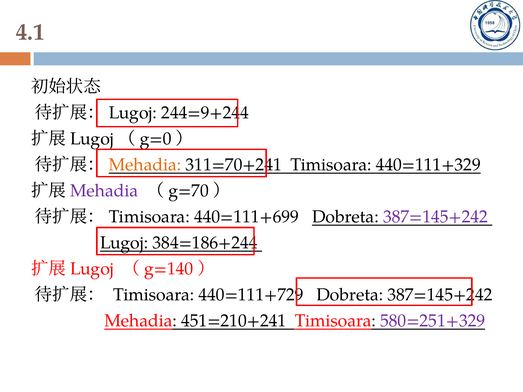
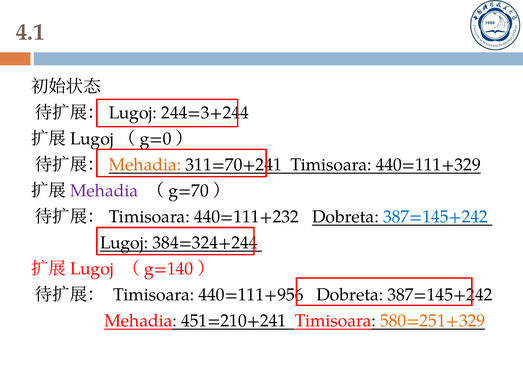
244=9+244: 244=9+244 -> 244=3+244
440=111+699: 440=111+699 -> 440=111+232
387=145+242 at (436, 217) colour: purple -> blue
384=186+244: 384=186+244 -> 384=324+244
440=111+729: 440=111+729 -> 440=111+956
580=251+329 colour: purple -> orange
